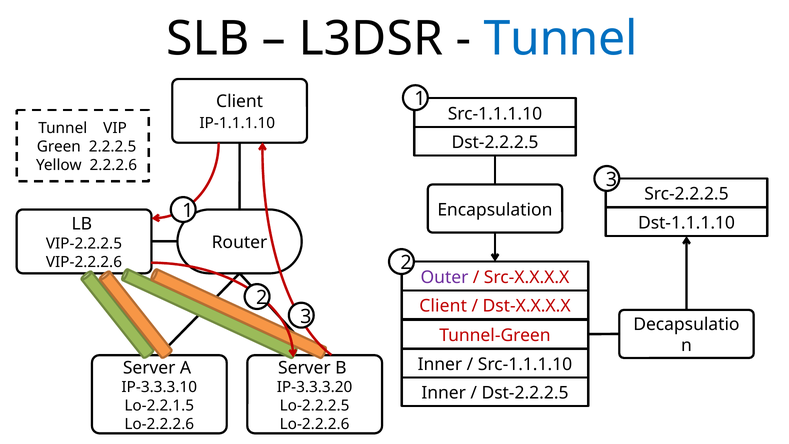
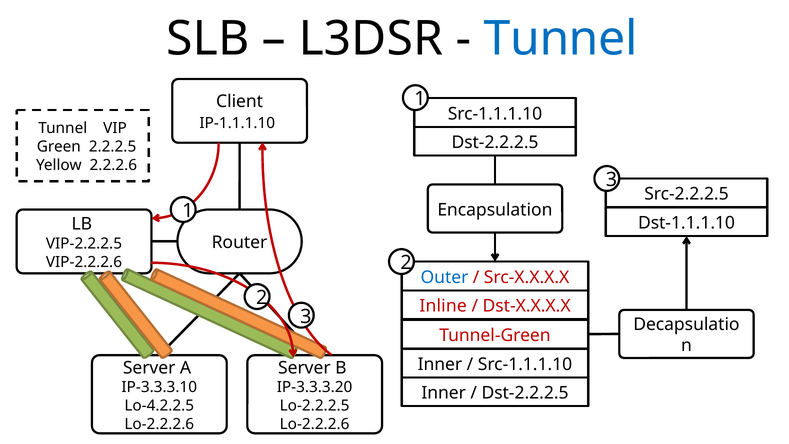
Outer colour: purple -> blue
Client at (443, 306): Client -> Inline
Lo-2.2.1.5: Lo-2.2.1.5 -> Lo-4.2.2.5
